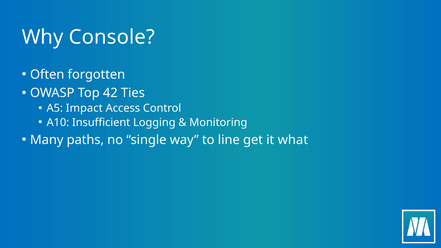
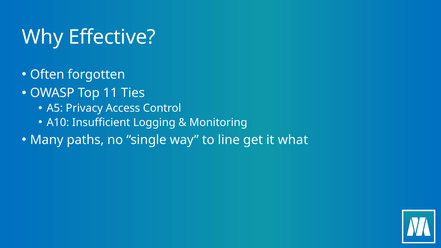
Console: Console -> Effective
42: 42 -> 11
Impact: Impact -> Privacy
